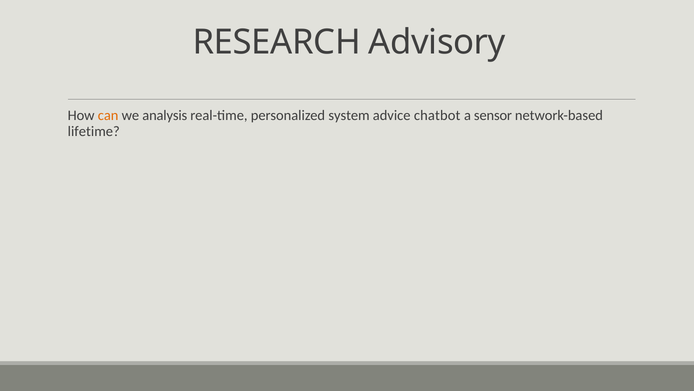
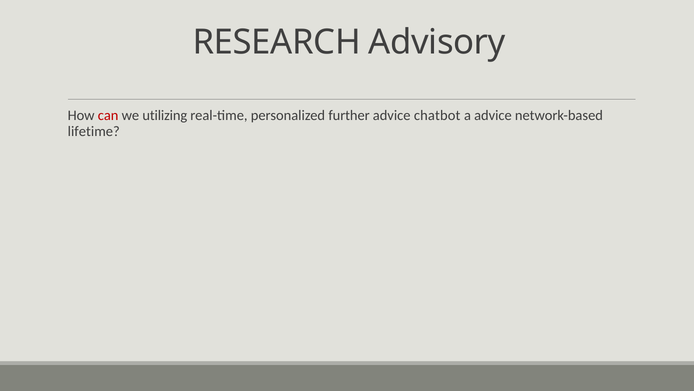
can colour: orange -> red
analysis: analysis -> utilizing
system: system -> further
a sensor: sensor -> advice
